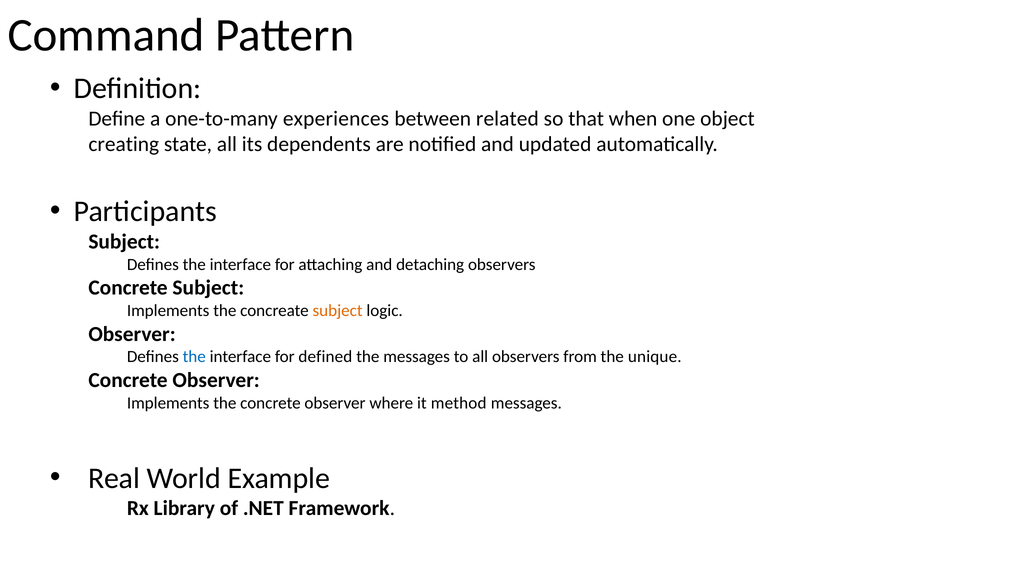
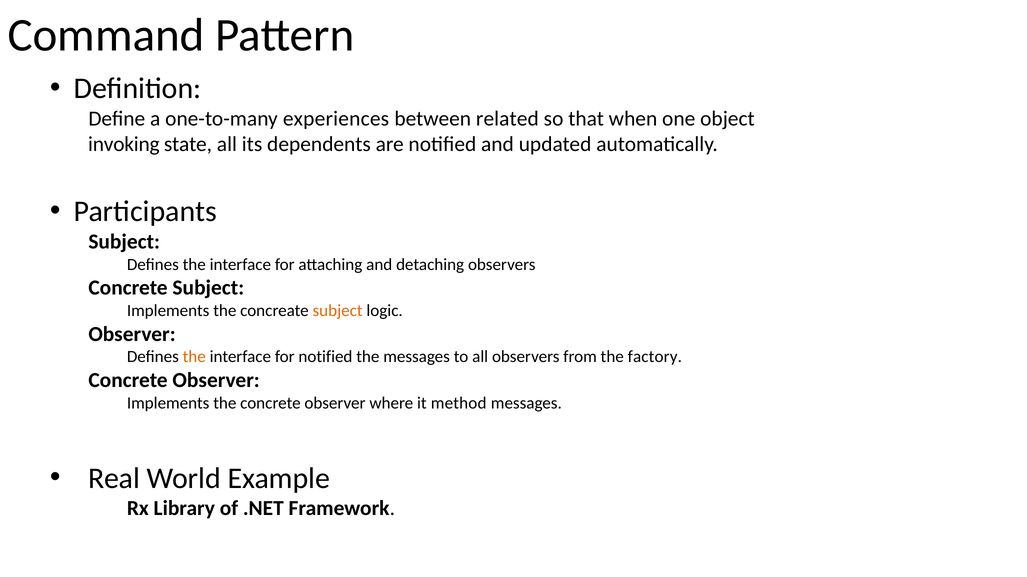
creating: creating -> invoking
the at (194, 357) colour: blue -> orange
for defined: defined -> notified
unique: unique -> factory
